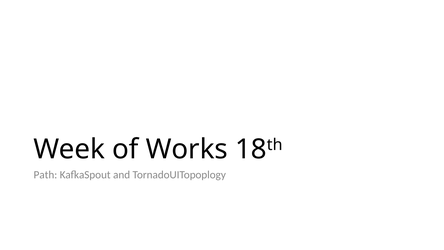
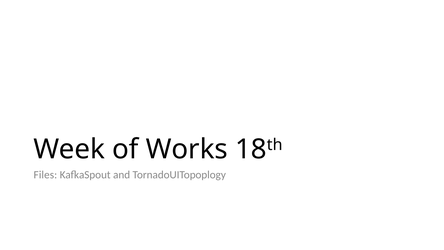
Path: Path -> Files
